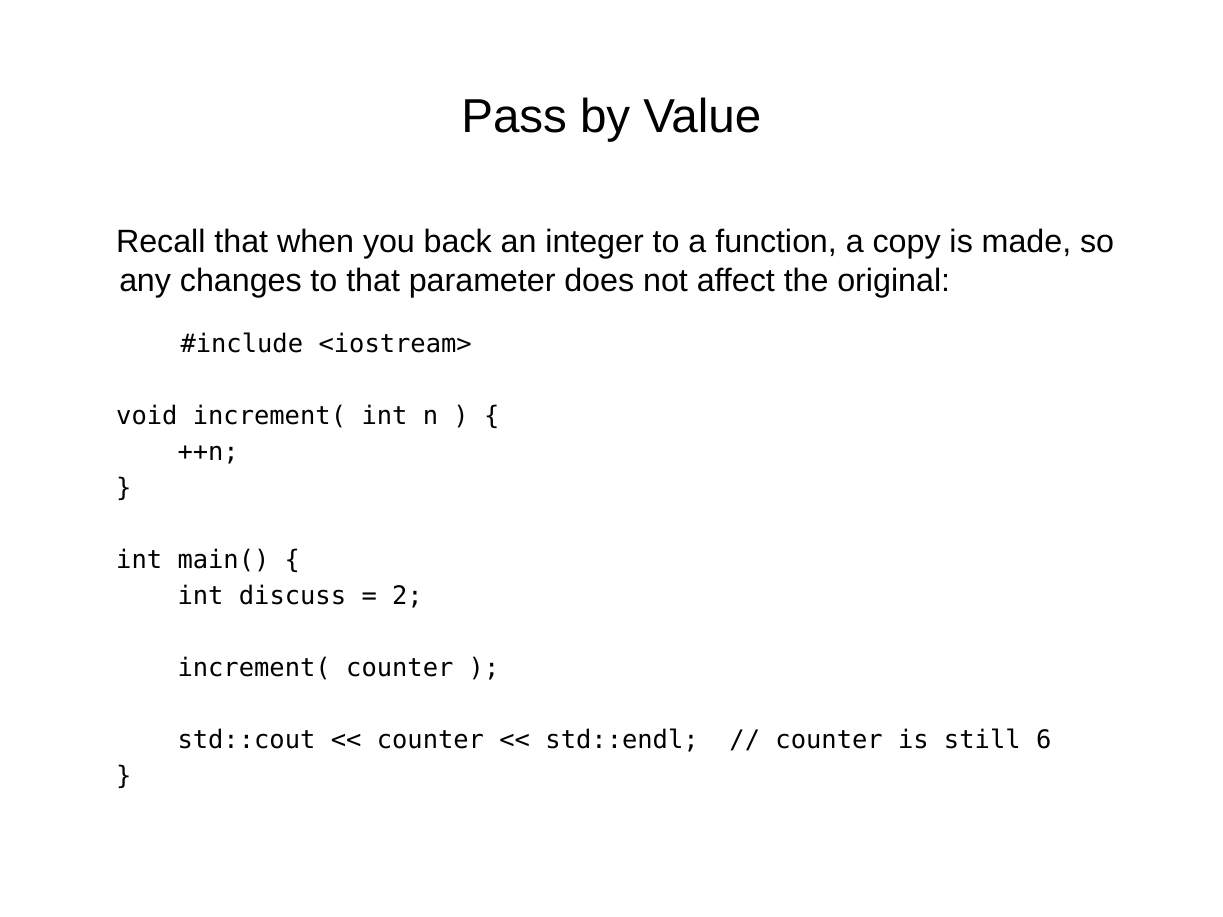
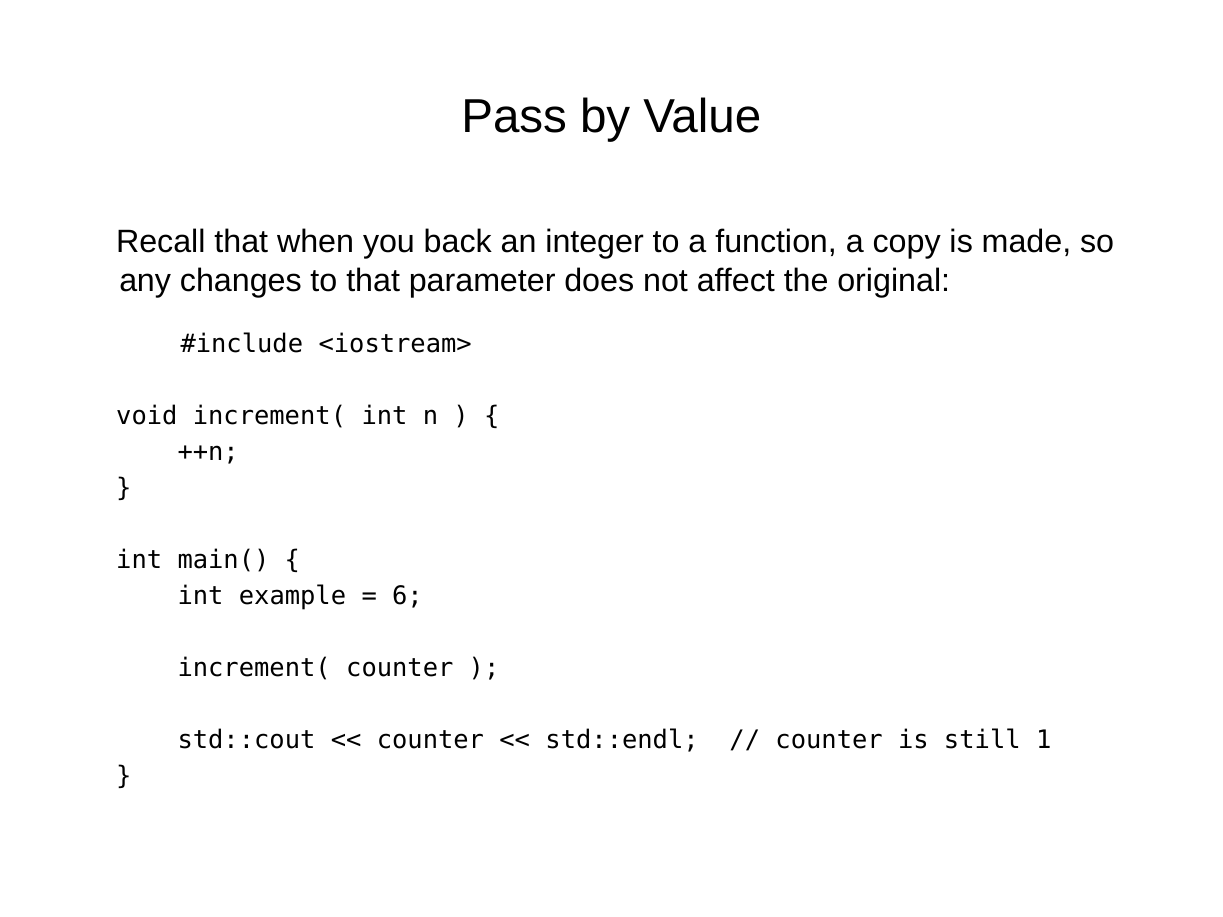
discuss: discuss -> example
2: 2 -> 6
6: 6 -> 1
